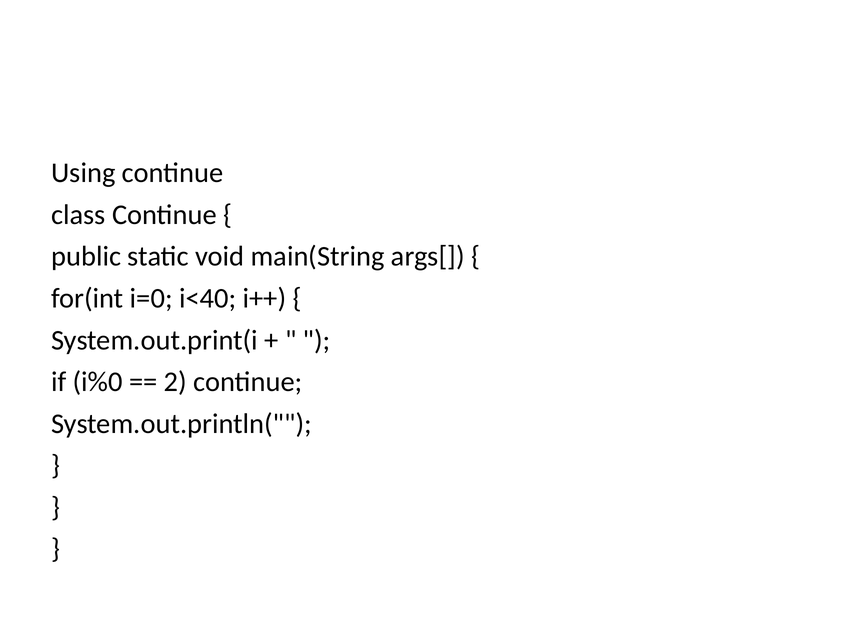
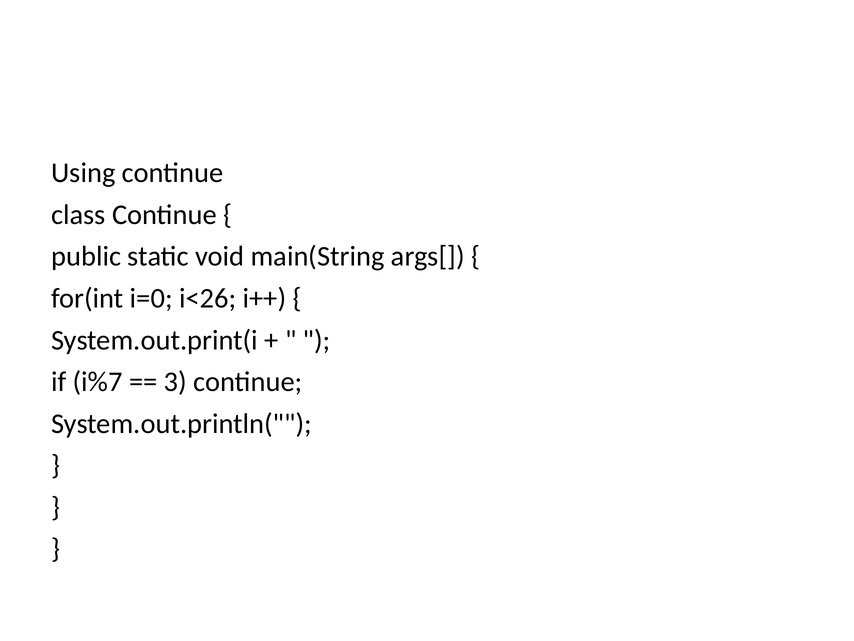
i<40: i<40 -> i<26
i%0: i%0 -> i%7
2: 2 -> 3
